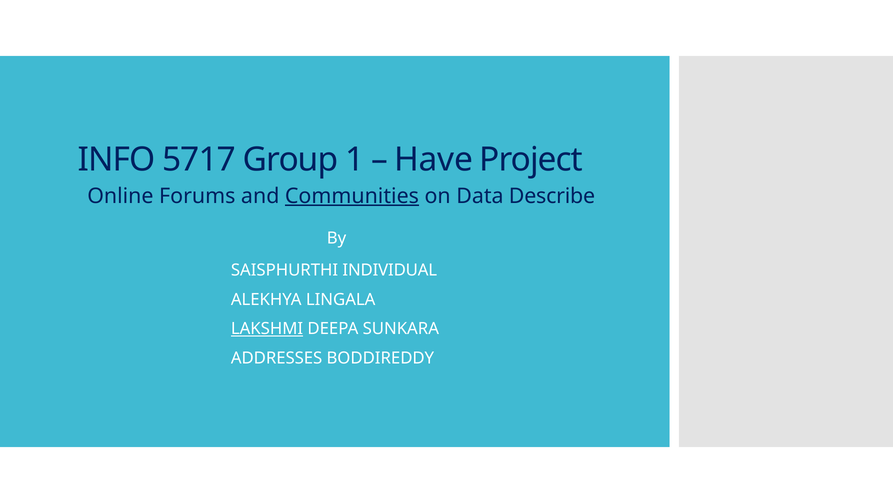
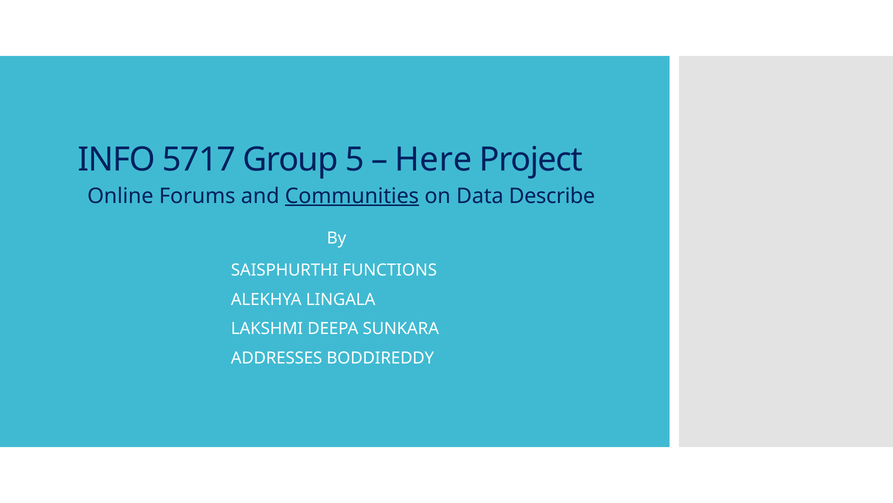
1: 1 -> 5
Have: Have -> Here
INDIVIDUAL: INDIVIDUAL -> FUNCTIONS
LAKSHMI underline: present -> none
